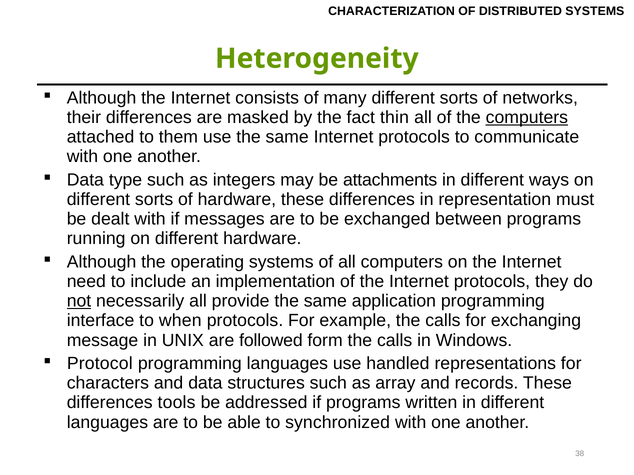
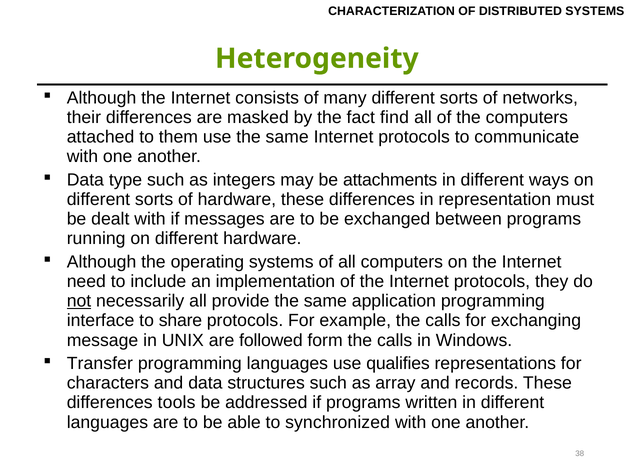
thin: thin -> find
computers at (527, 117) underline: present -> none
when: when -> share
Protocol: Protocol -> Transfer
handled: handled -> qualifies
